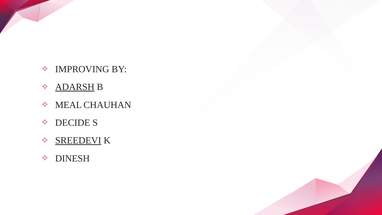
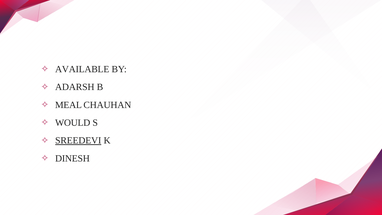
IMPROVING: IMPROVING -> AVAILABLE
ADARSH underline: present -> none
DECIDE: DECIDE -> WOULD
